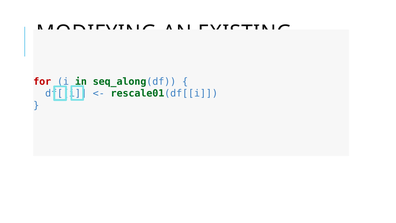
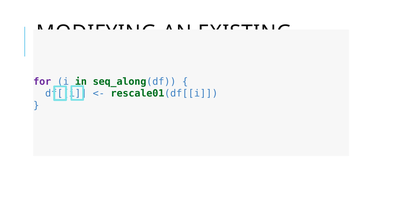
for colour: red -> purple
